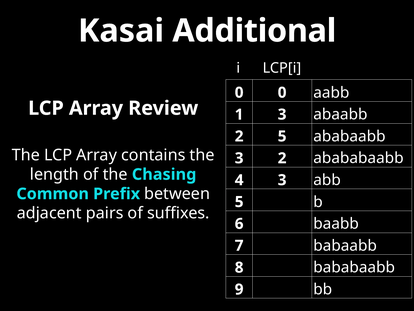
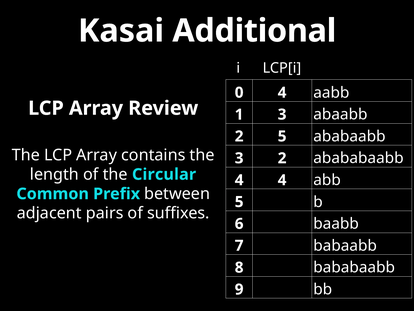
0 0: 0 -> 4
Chasing: Chasing -> Circular
4 3: 3 -> 4
